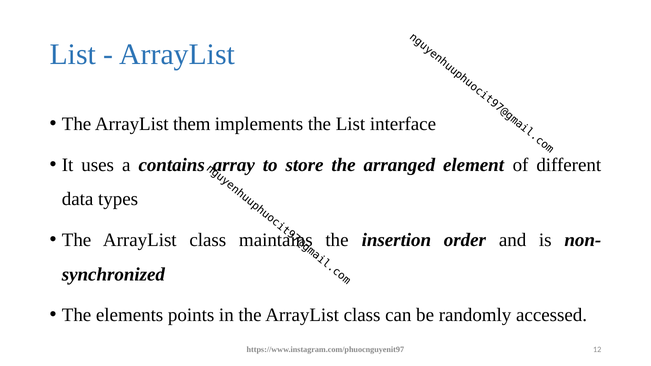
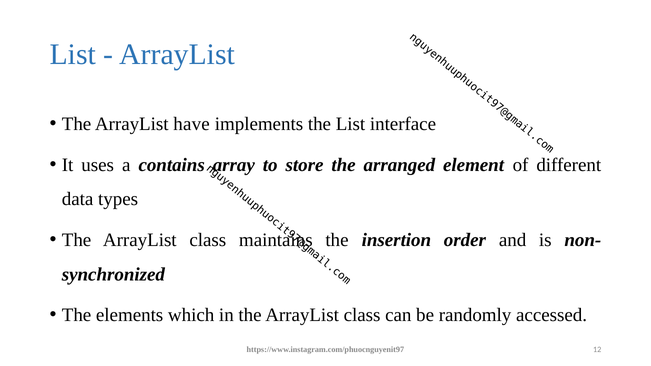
them: them -> have
points: points -> which
